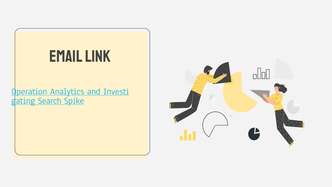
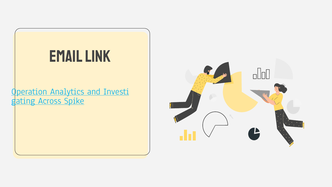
Search: Search -> Across
